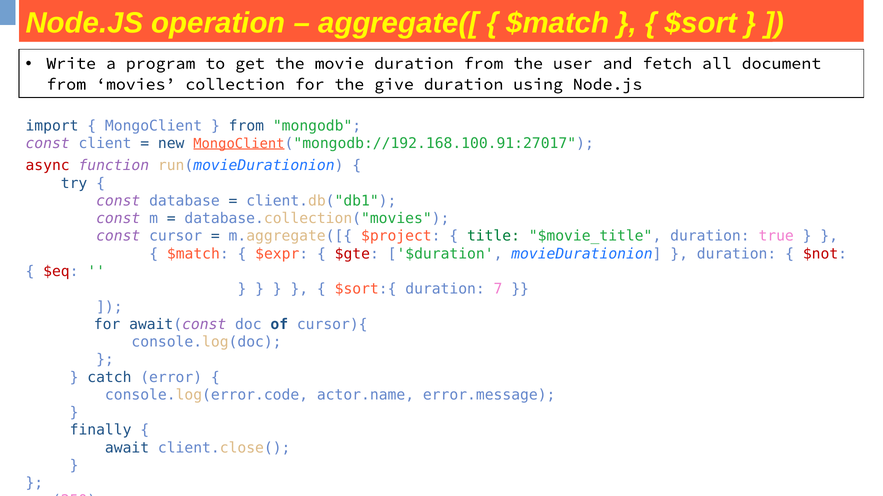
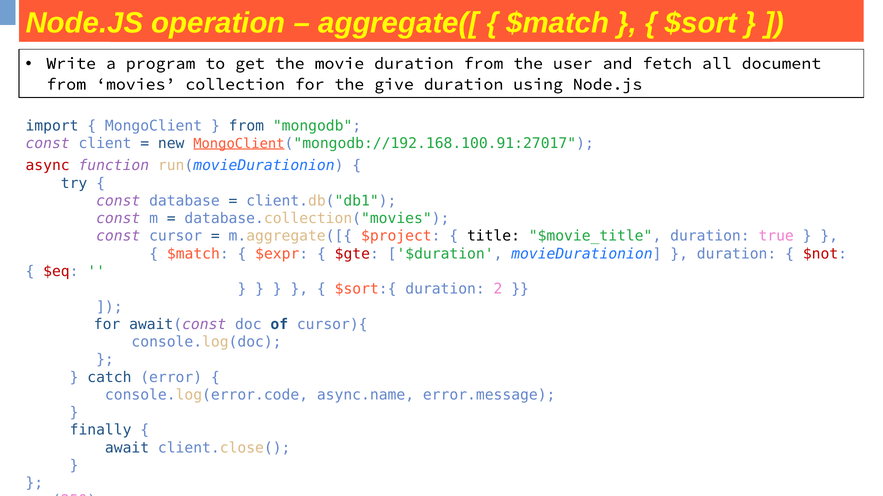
title colour: green -> black
7: 7 -> 2
actor.name: actor.name -> async.name
